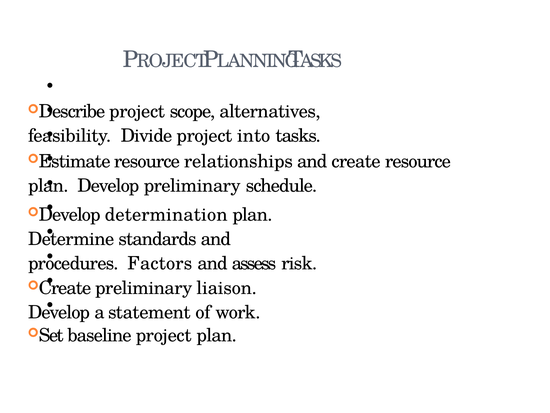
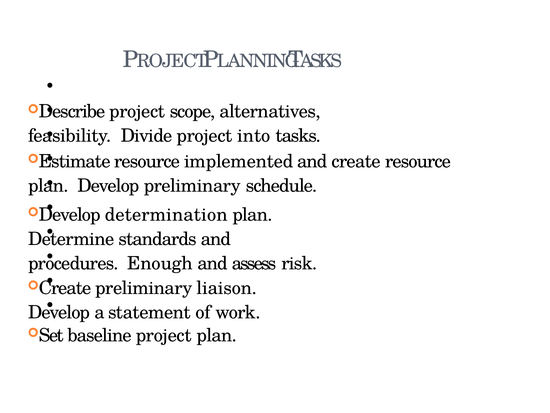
relationships: relationships -> implemented
Factors: Factors -> Enough
